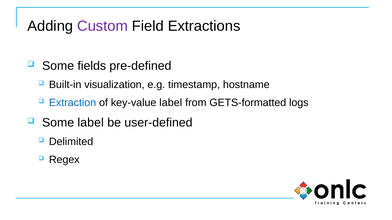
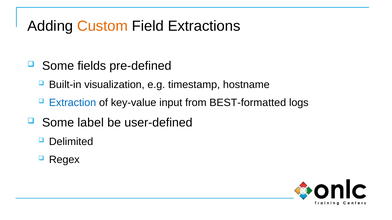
Custom colour: purple -> orange
key-value label: label -> input
GETS-formatted: GETS-formatted -> BEST-formatted
